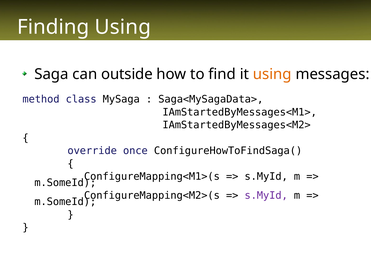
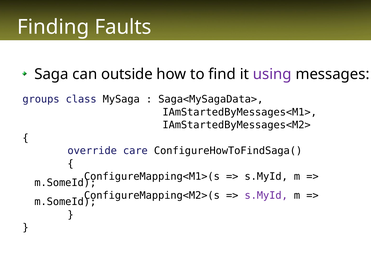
Finding Using: Using -> Faults
using at (272, 74) colour: orange -> purple
method: method -> groups
once: once -> care
